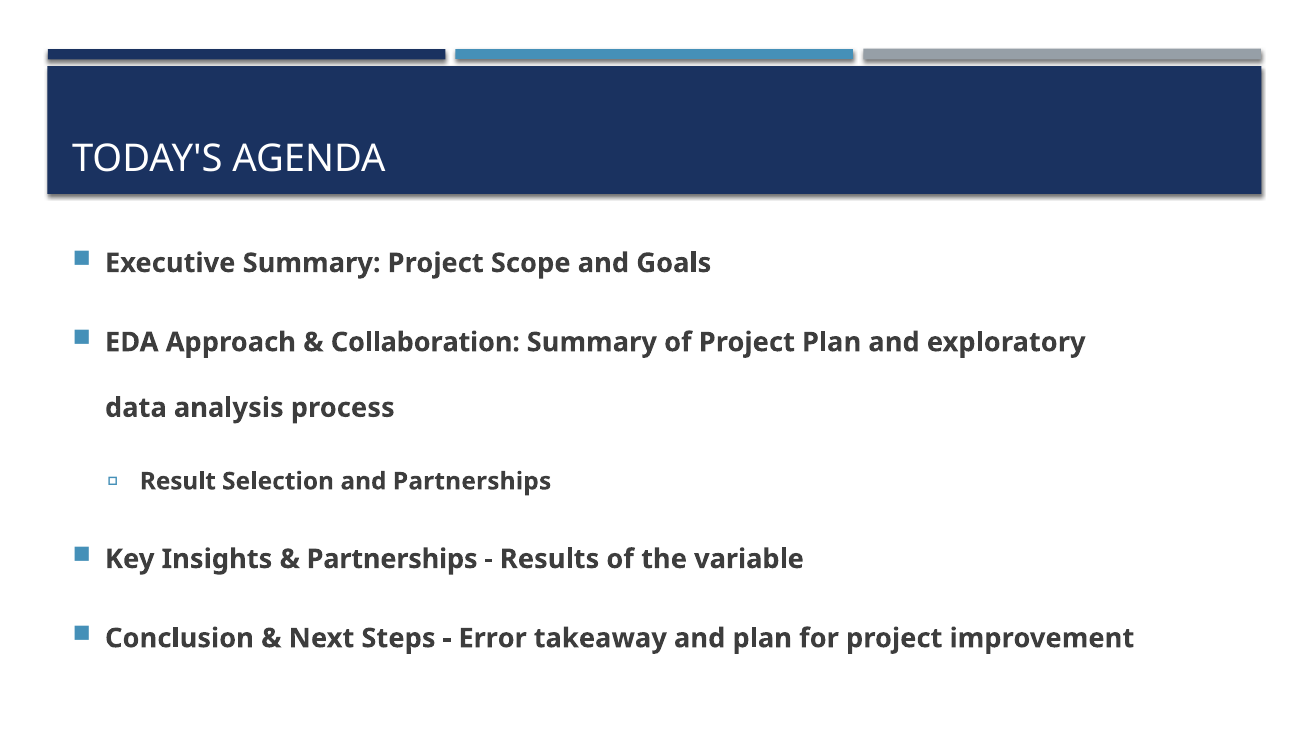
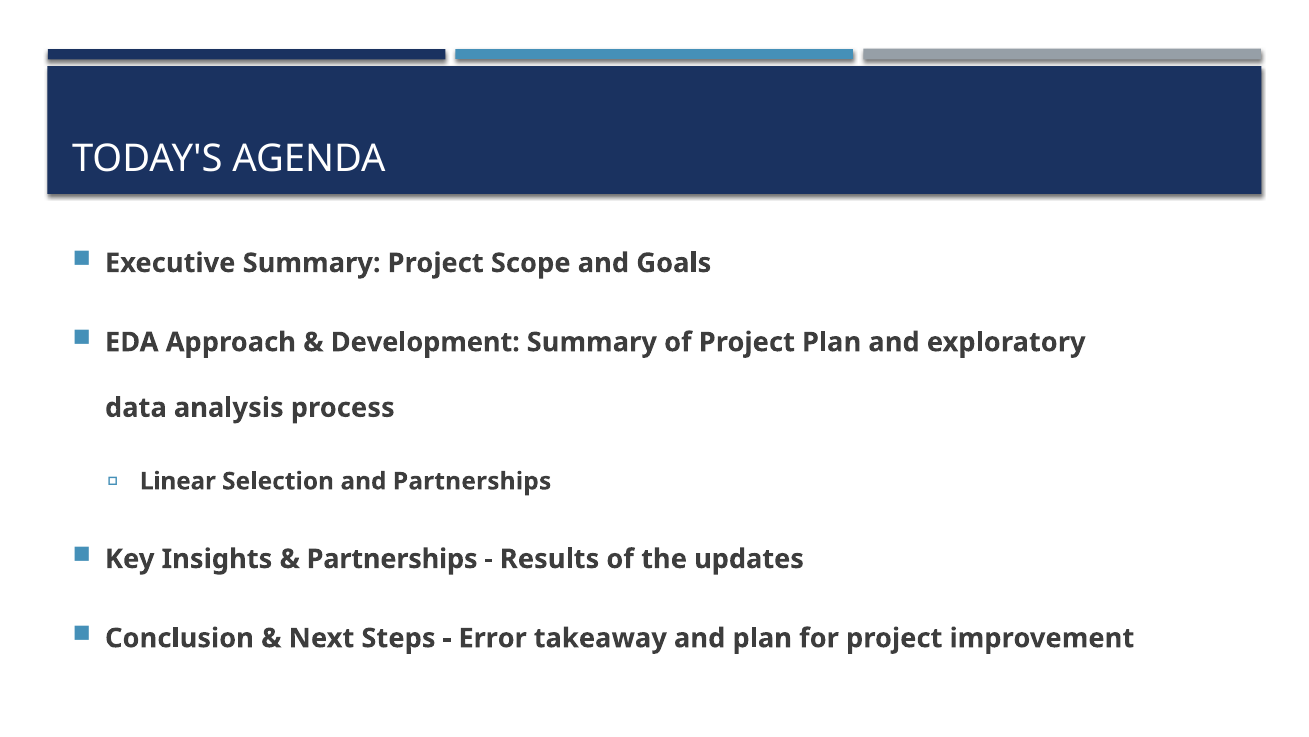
Collaboration: Collaboration -> Development
Result: Result -> Linear
variable: variable -> updates
